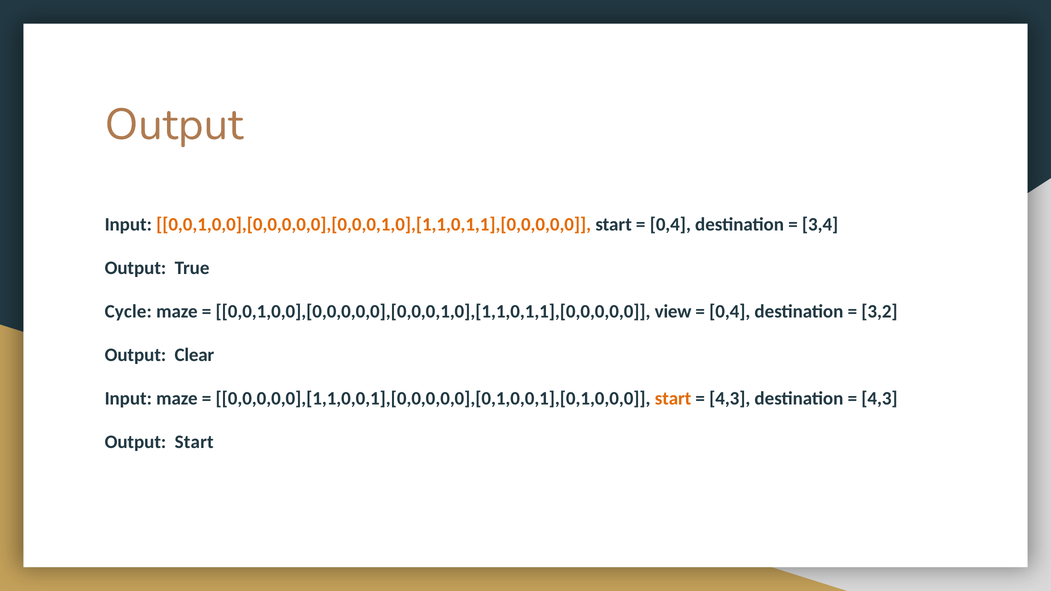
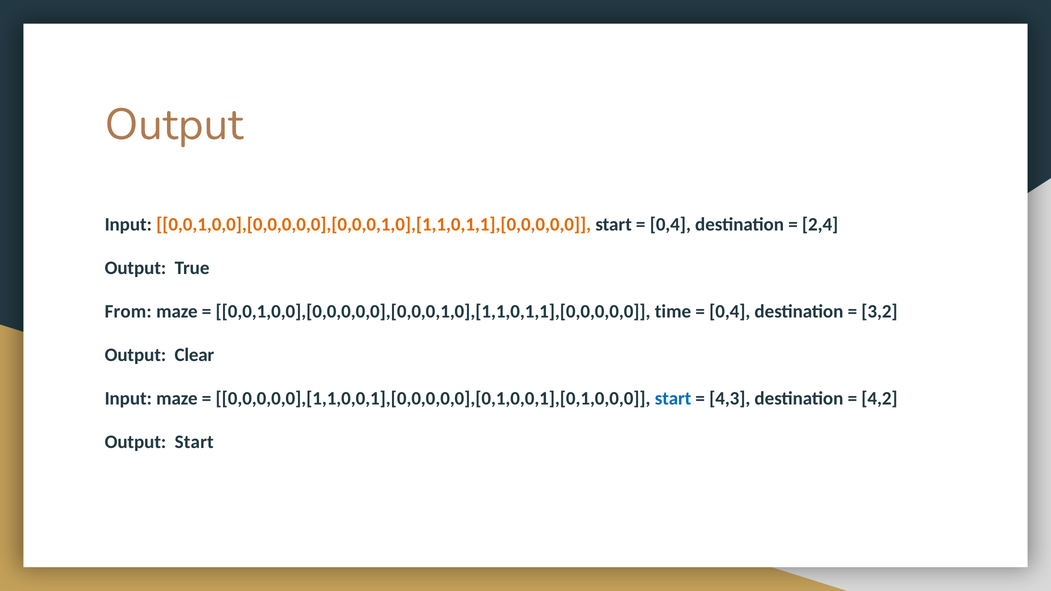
3,4: 3,4 -> 2,4
Cycle: Cycle -> From
view: view -> time
start at (673, 399) colour: orange -> blue
4,3 at (879, 399): 4,3 -> 4,2
